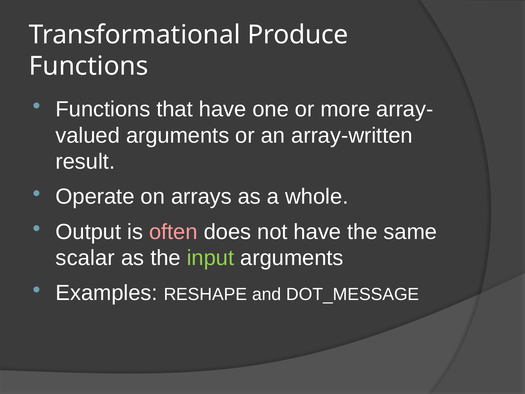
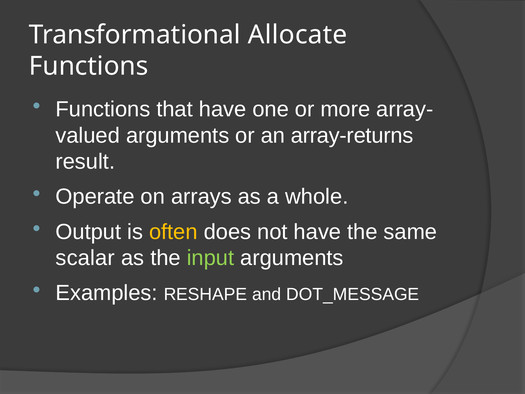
Produce: Produce -> Allocate
array-written: array-written -> array-returns
often colour: pink -> yellow
